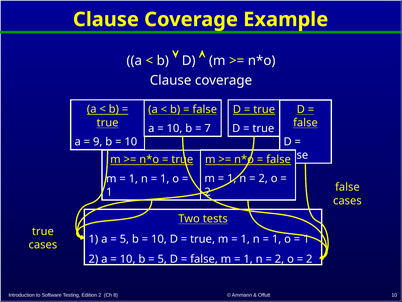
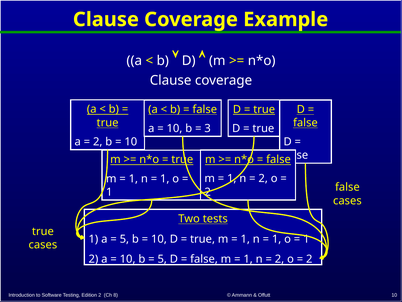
7: 7 -> 3
9 at (98, 142): 9 -> 2
